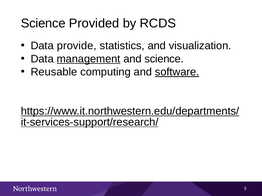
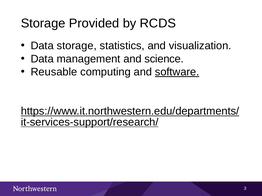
Science at (43, 23): Science -> Storage
Data provide: provide -> storage
management underline: present -> none
